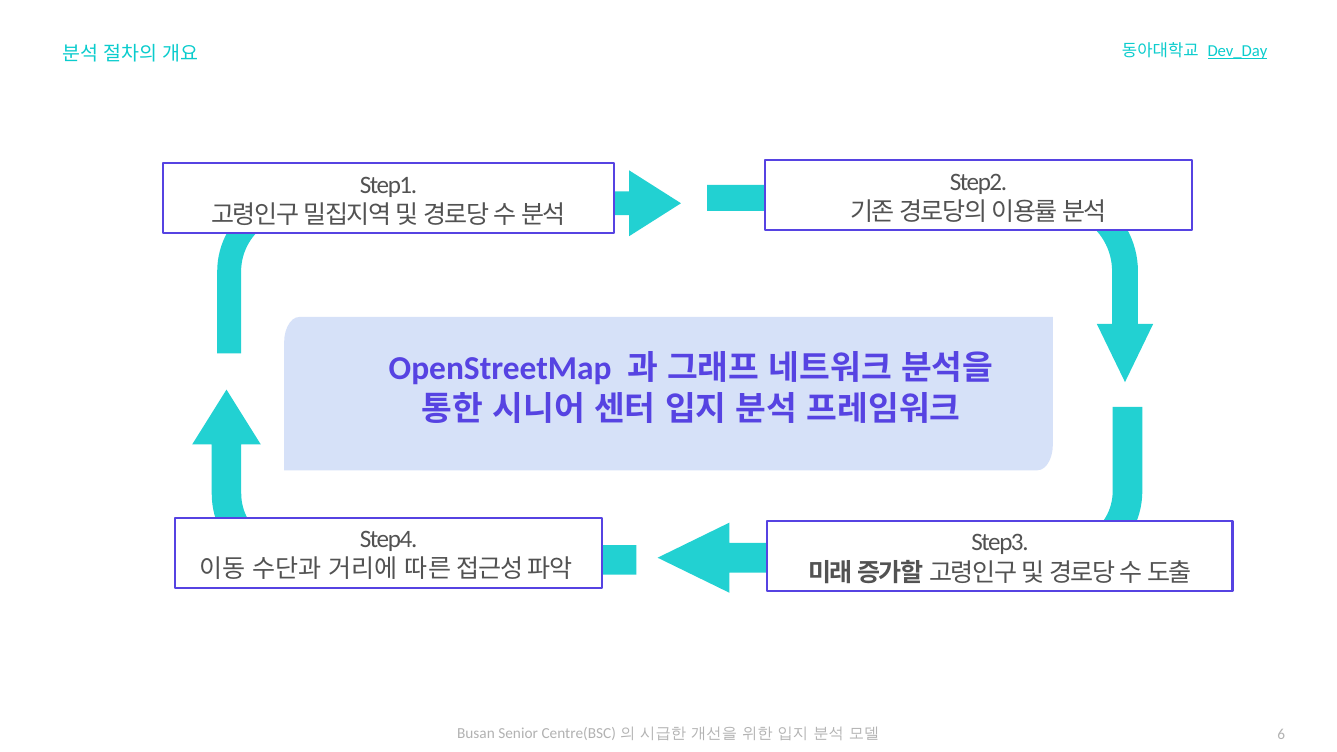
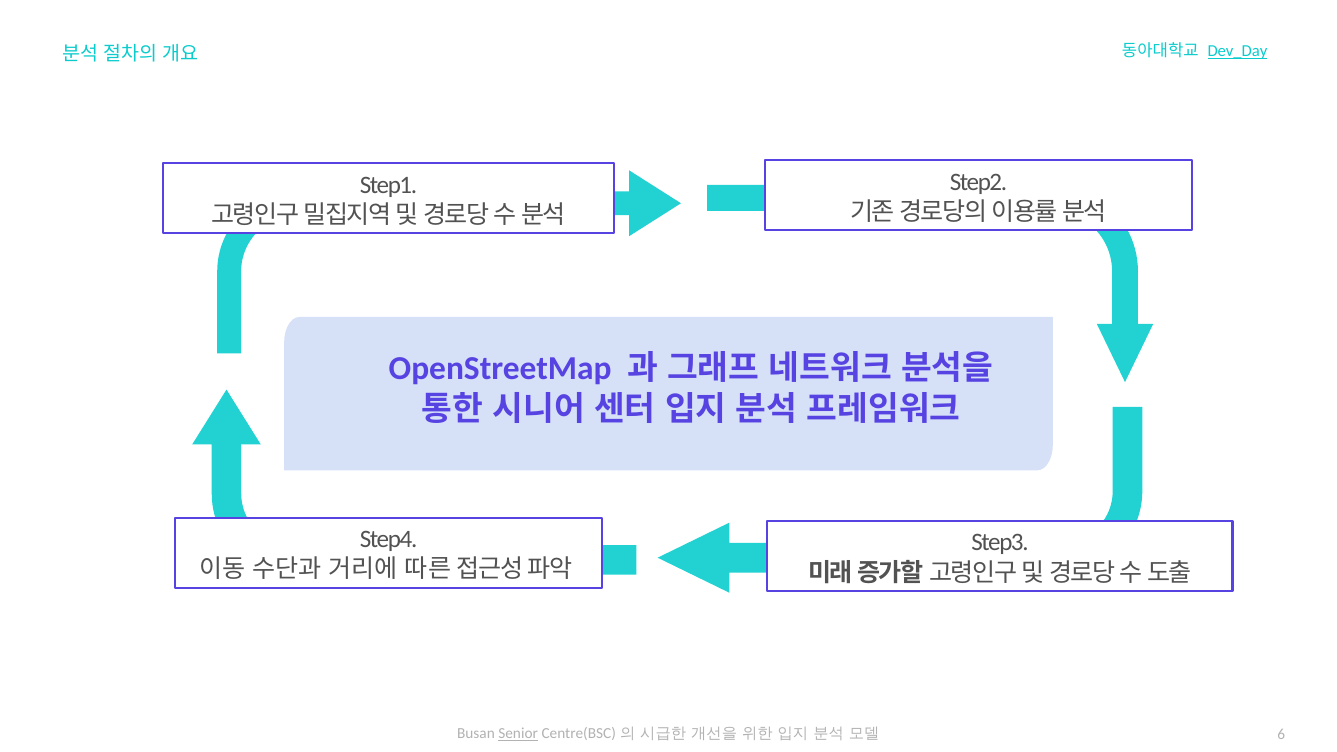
Senior underline: none -> present
